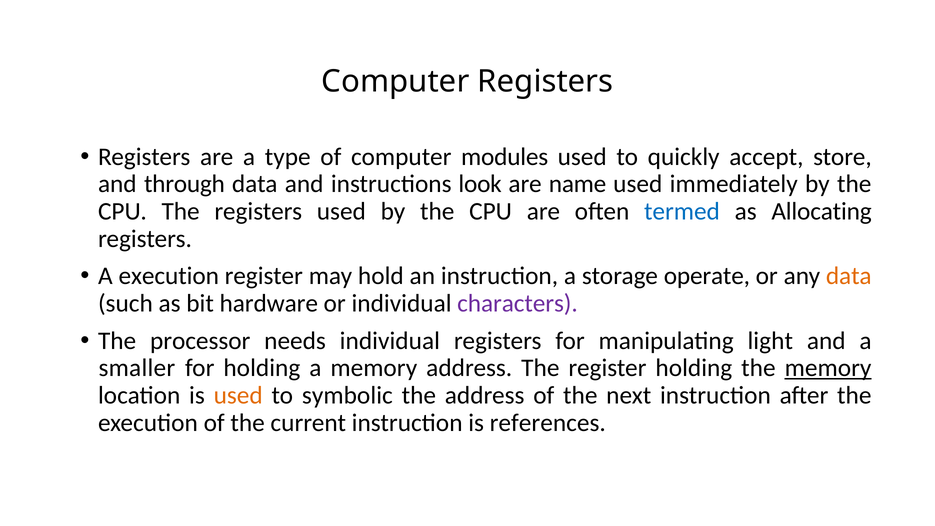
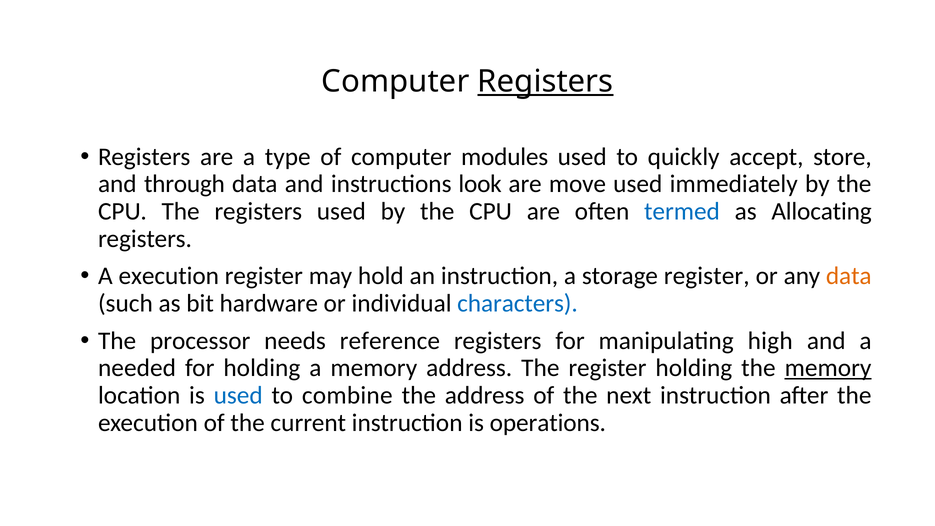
Registers at (545, 82) underline: none -> present
name: name -> move
storage operate: operate -> register
characters colour: purple -> blue
needs individual: individual -> reference
light: light -> high
smaller: smaller -> needed
used at (238, 395) colour: orange -> blue
symbolic: symbolic -> combine
references: references -> operations
